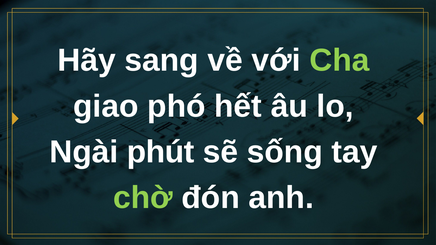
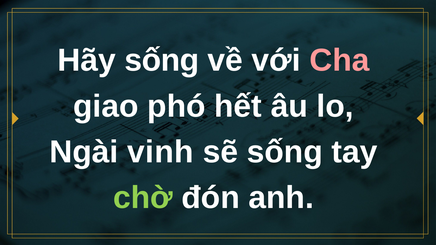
Hãy sang: sang -> sống
Cha colour: light green -> pink
phút: phút -> vinh
